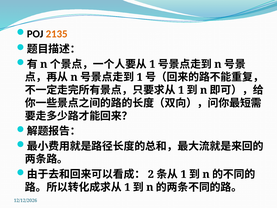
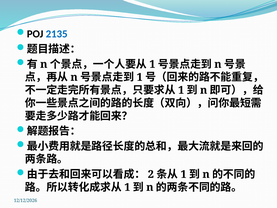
2135 colour: orange -> blue
